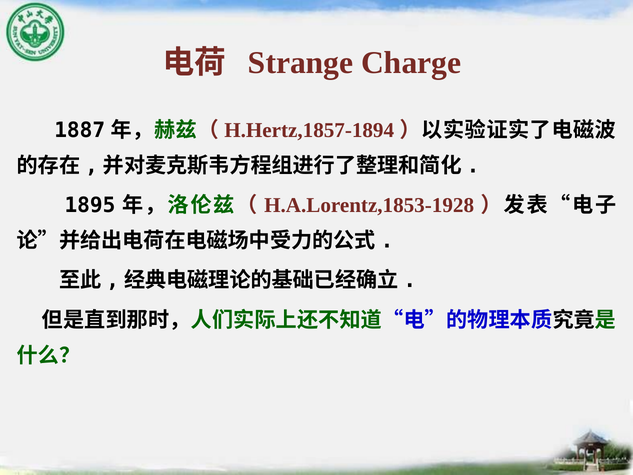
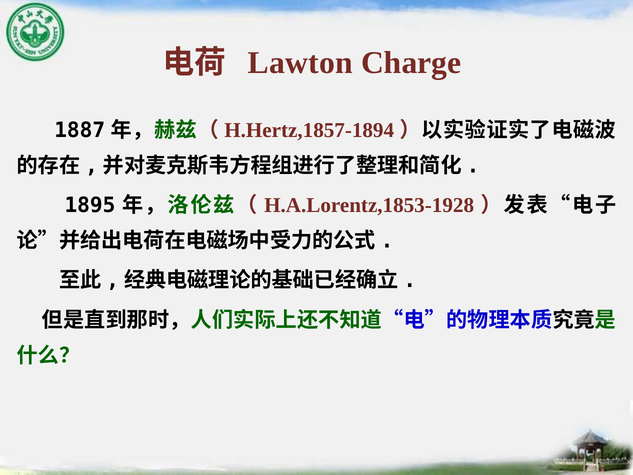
Strange: Strange -> Lawton
